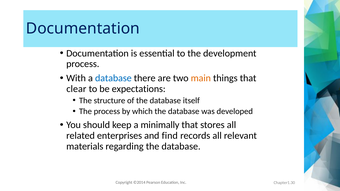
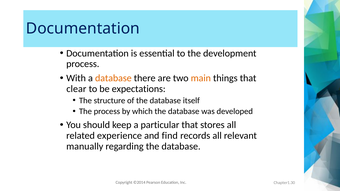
database at (113, 78) colour: blue -> orange
minimally: minimally -> particular
enterprises: enterprises -> experience
materials: materials -> manually
